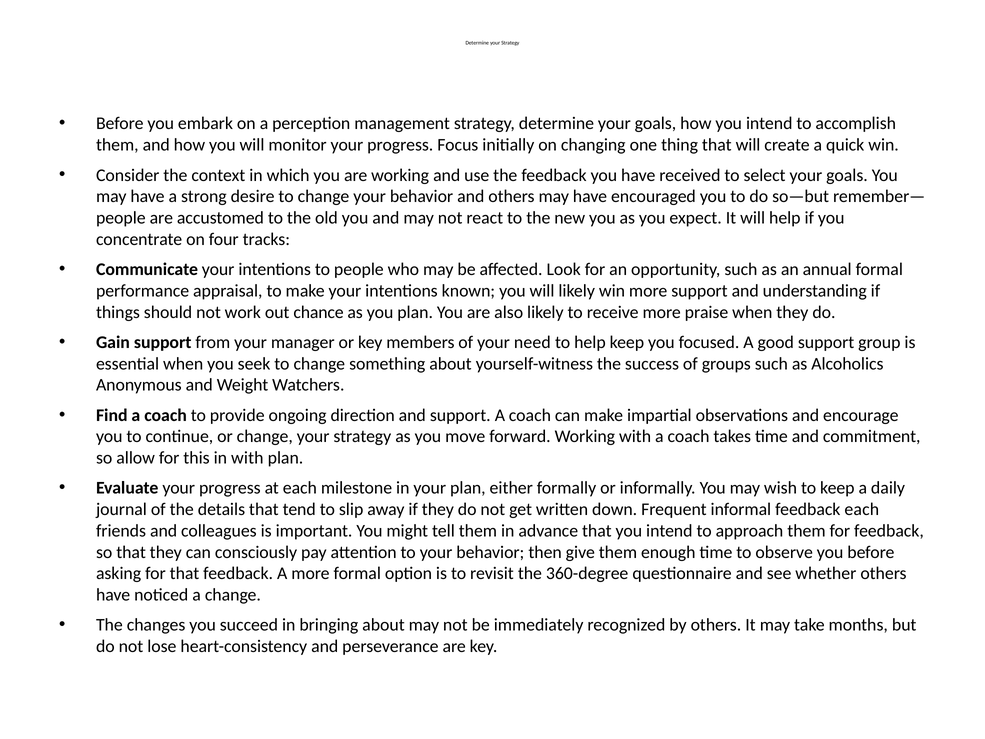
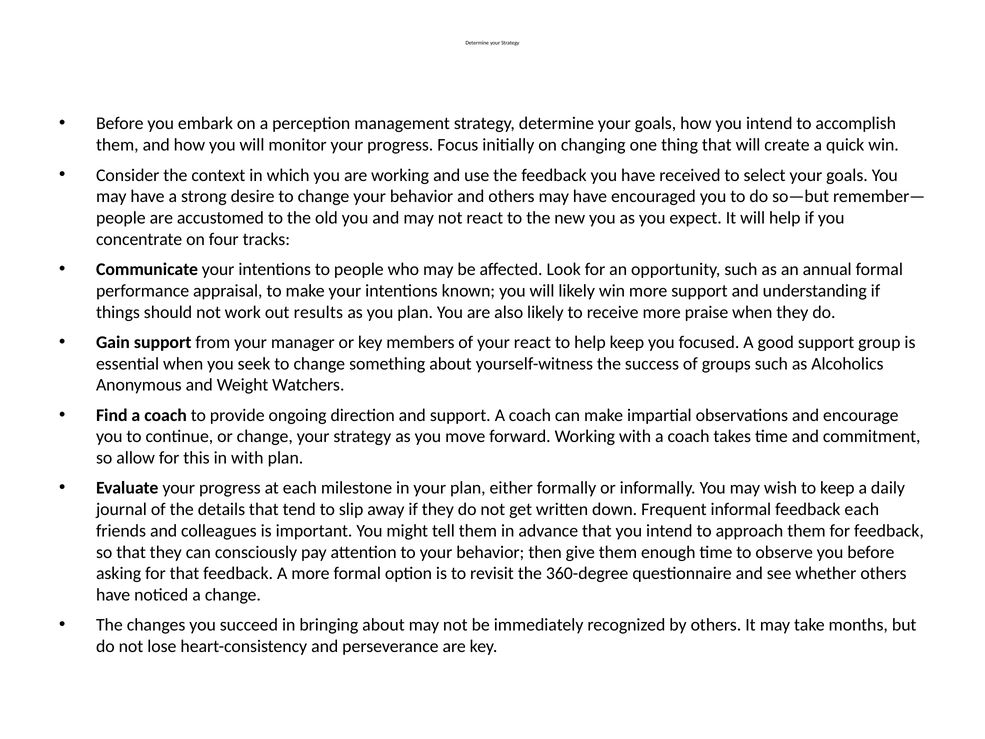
chance: chance -> results
your need: need -> react
